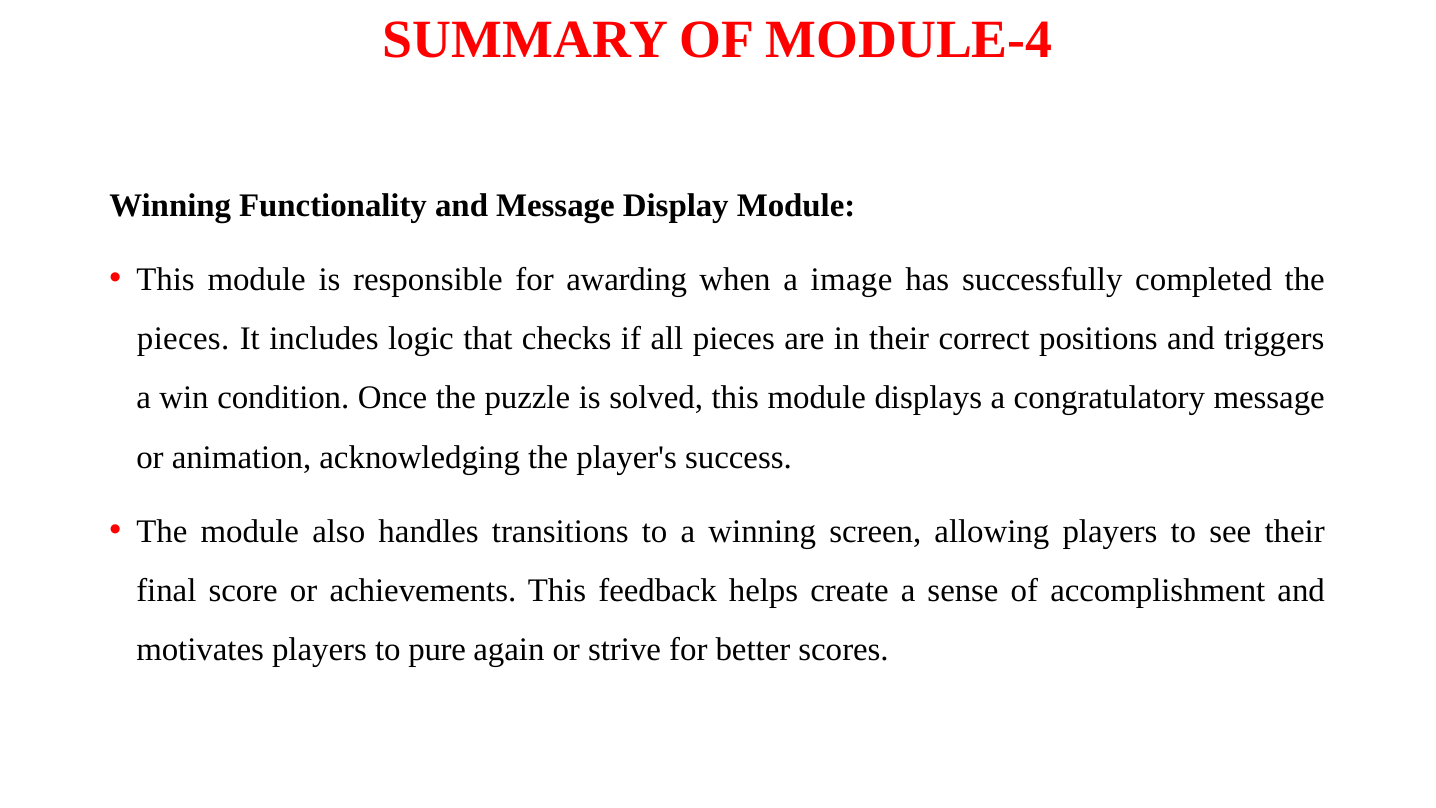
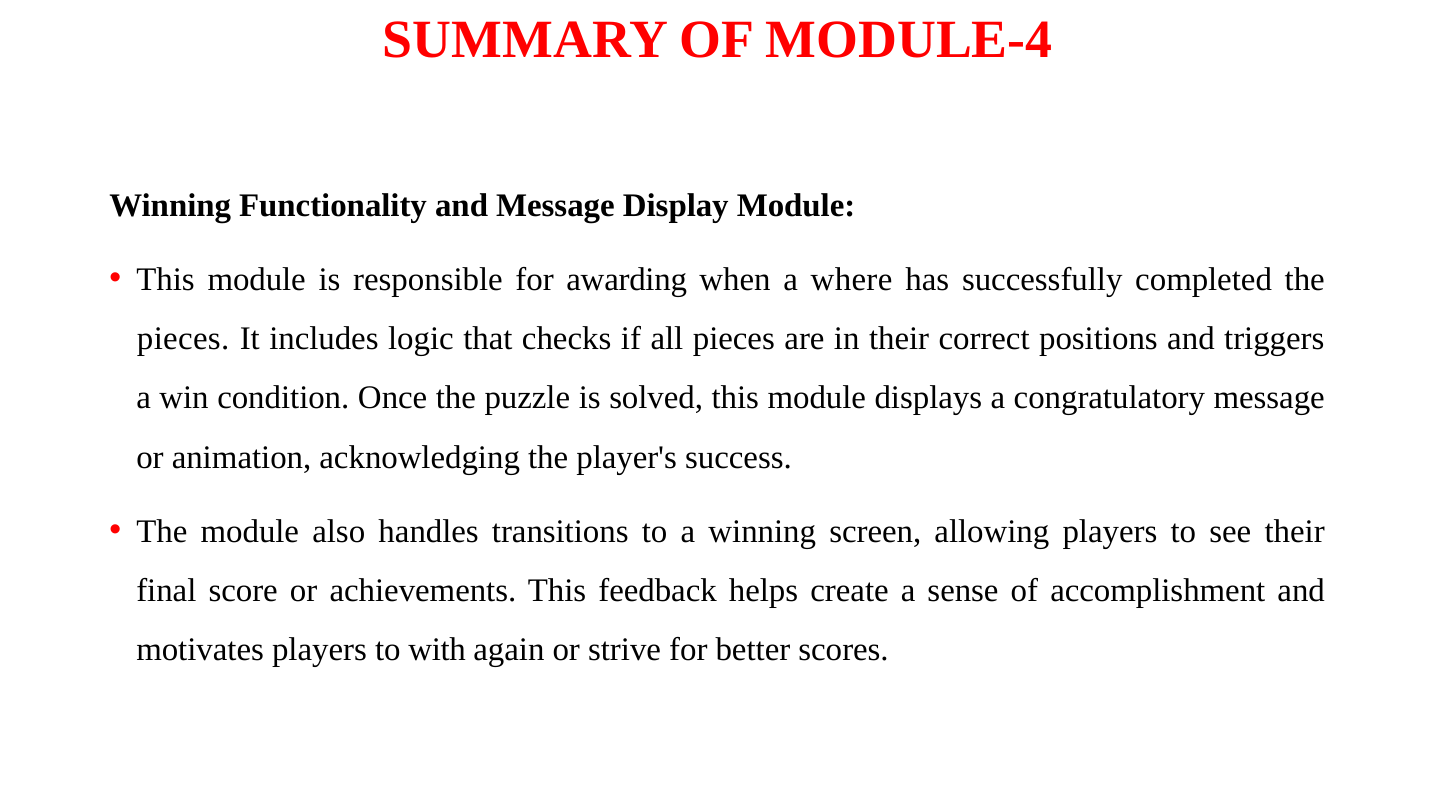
image: image -> where
pure: pure -> with
